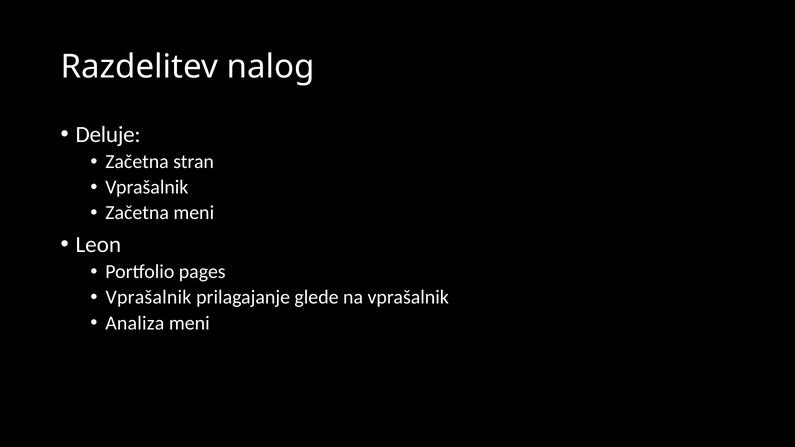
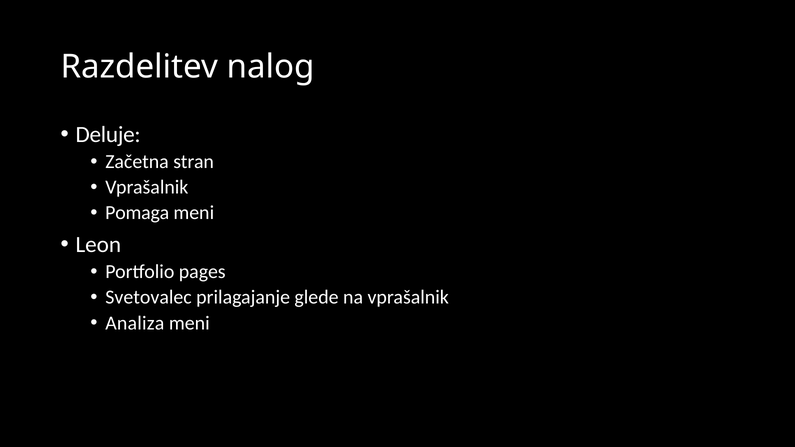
Začetna at (137, 213): Začetna -> Pomaga
Vprašalnik at (148, 298): Vprašalnik -> Svetovalec
